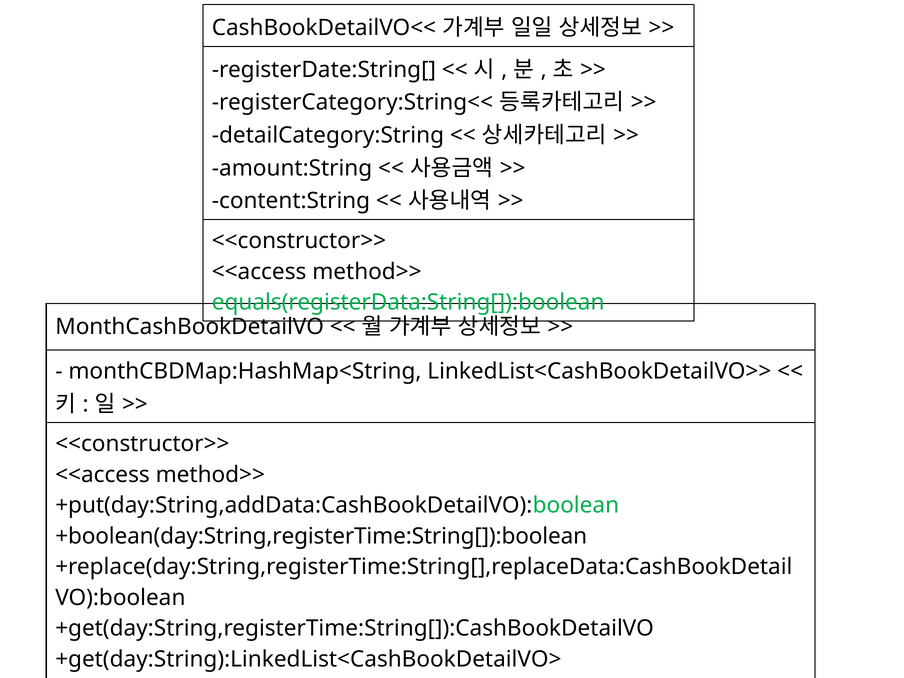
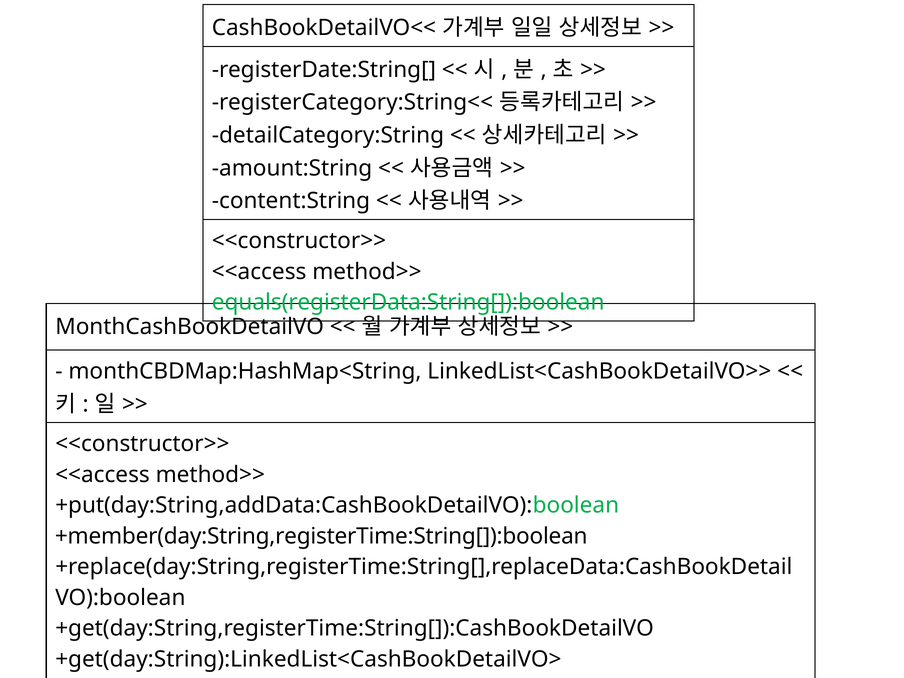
+boolean(day:String,registerTime:String[]):boolean: +boolean(day:String,registerTime:String[]):boolean -> +member(day:String,registerTime:String[]):boolean
